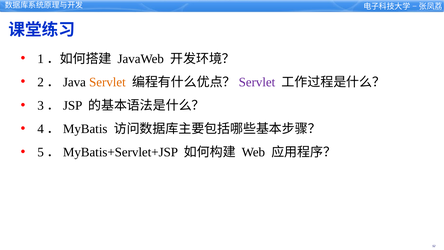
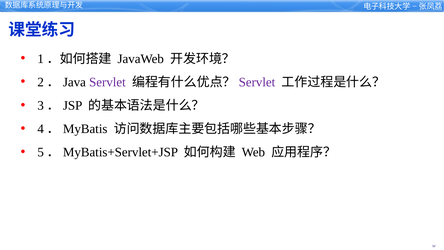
Servlet at (107, 82) colour: orange -> purple
